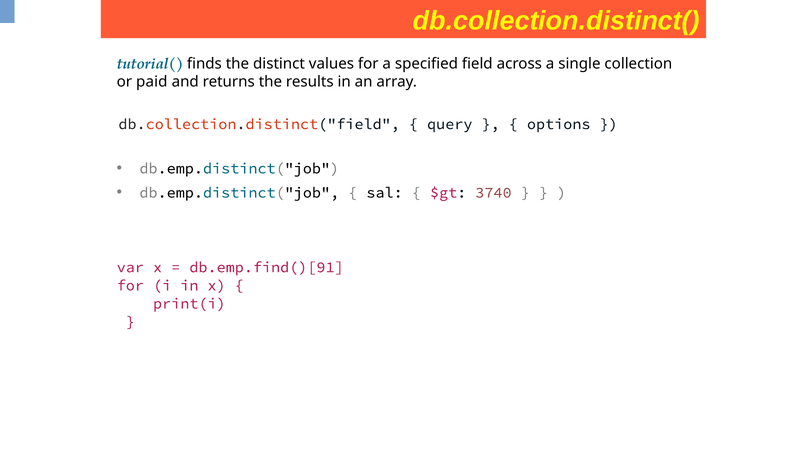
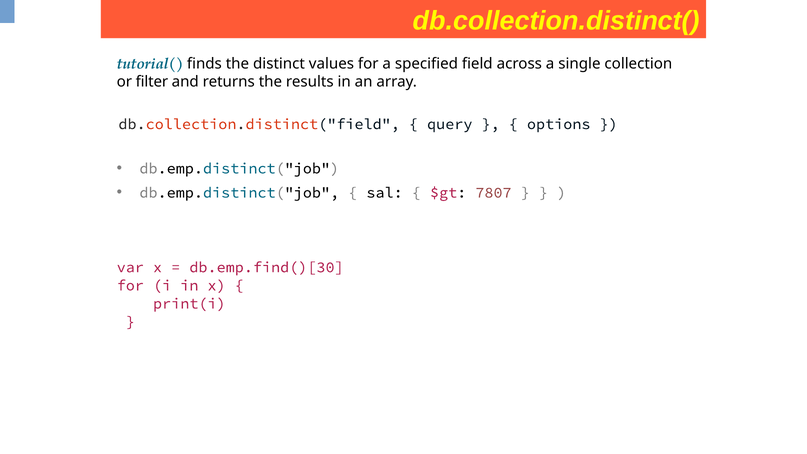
paid: paid -> filter
3740: 3740 -> 7807
db.emp.find()[91: db.emp.find()[91 -> db.emp.find()[30
